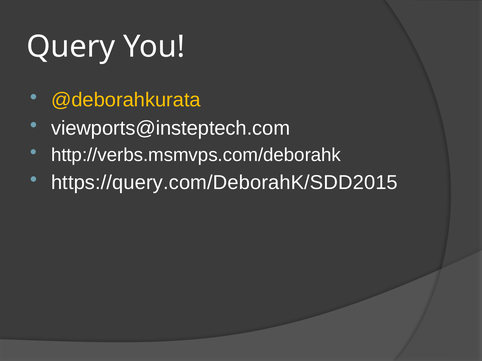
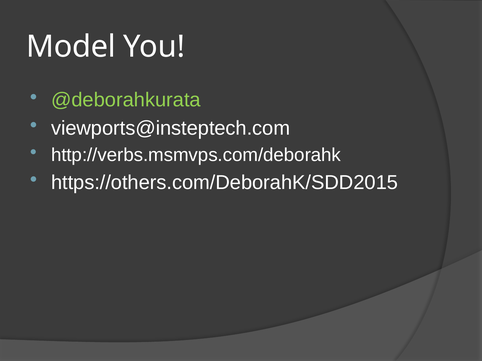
Query: Query -> Model
@deborahkurata colour: yellow -> light green
https://query.com/DeborahK/SDD2015: https://query.com/DeborahK/SDD2015 -> https://others.com/DeborahK/SDD2015
